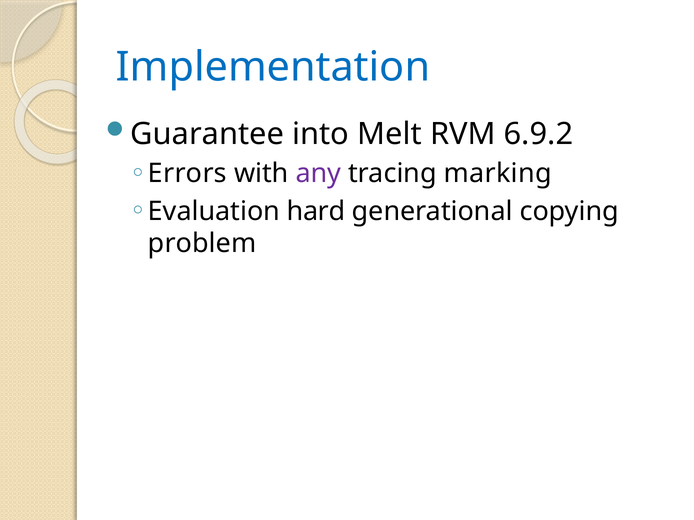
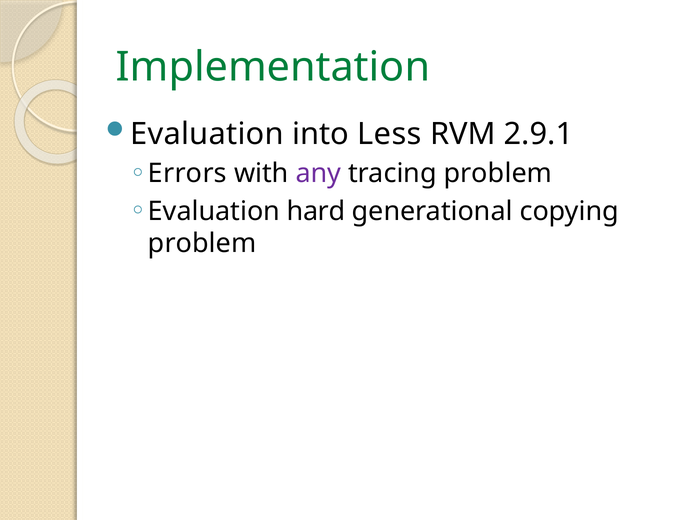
Implementation colour: blue -> green
Guarantee at (207, 134): Guarantee -> Evaluation
Melt: Melt -> Less
6.9.2: 6.9.2 -> 2.9.1
tracing marking: marking -> problem
